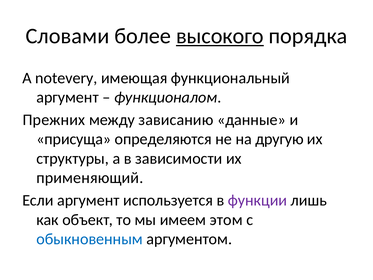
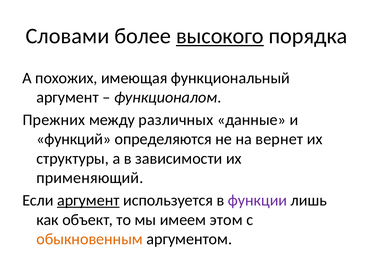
notevery: notevery -> похожих
зависанию: зависанию -> различных
присуща: присуща -> функций
другую: другую -> вернет
аргумент at (88, 200) underline: none -> present
обыкновенным colour: blue -> orange
